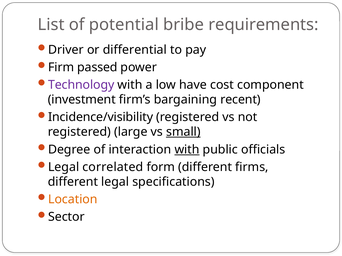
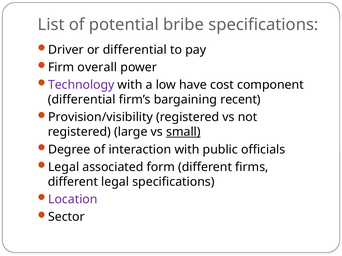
bribe requirements: requirements -> specifications
passed: passed -> overall
investment at (82, 100): investment -> differential
Incidence/visibility: Incidence/visibility -> Provision/visibility
with at (187, 150) underline: present -> none
correlated: correlated -> associated
Location colour: orange -> purple
